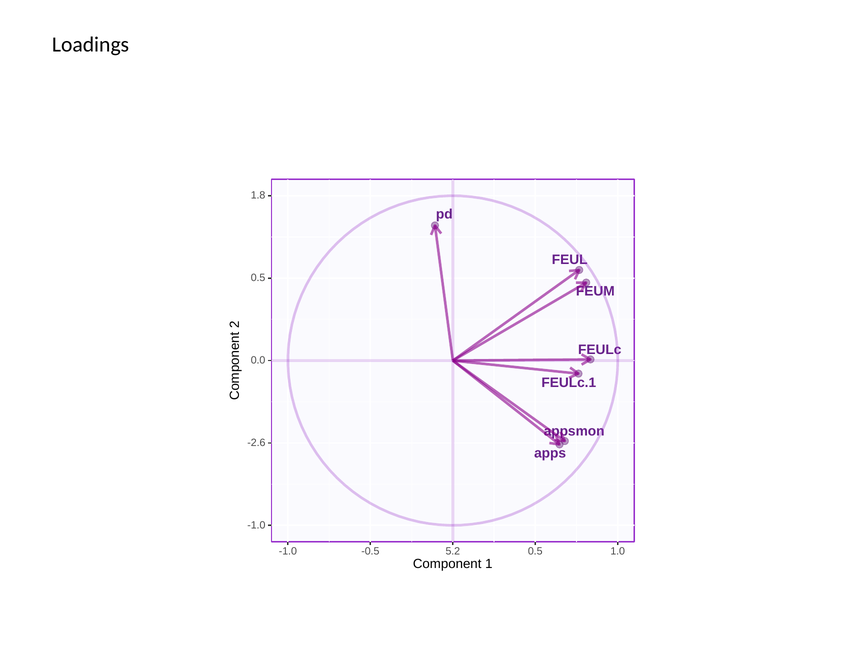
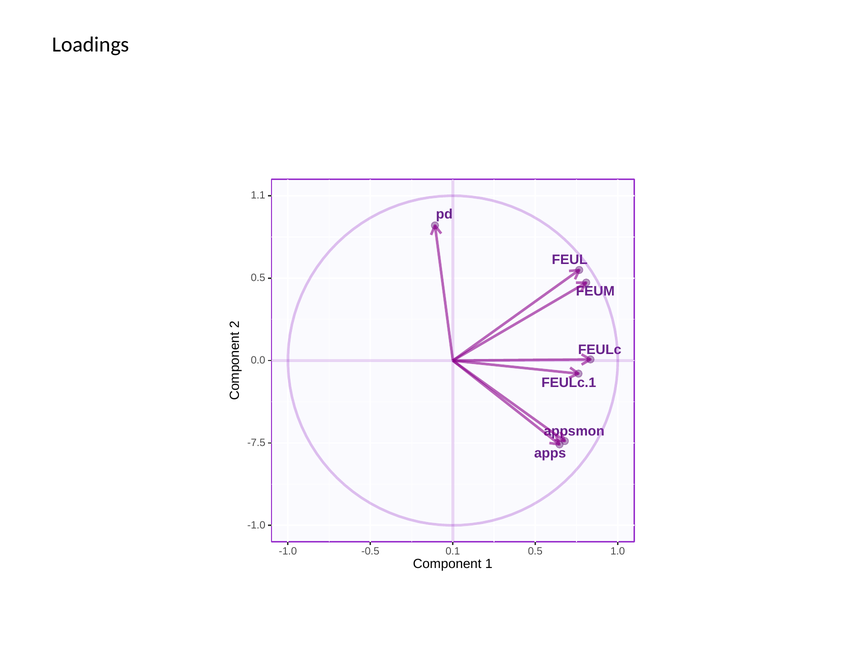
1.8: 1.8 -> 1.1
-2.6: -2.6 -> -7.5
5.2: 5.2 -> 0.1
